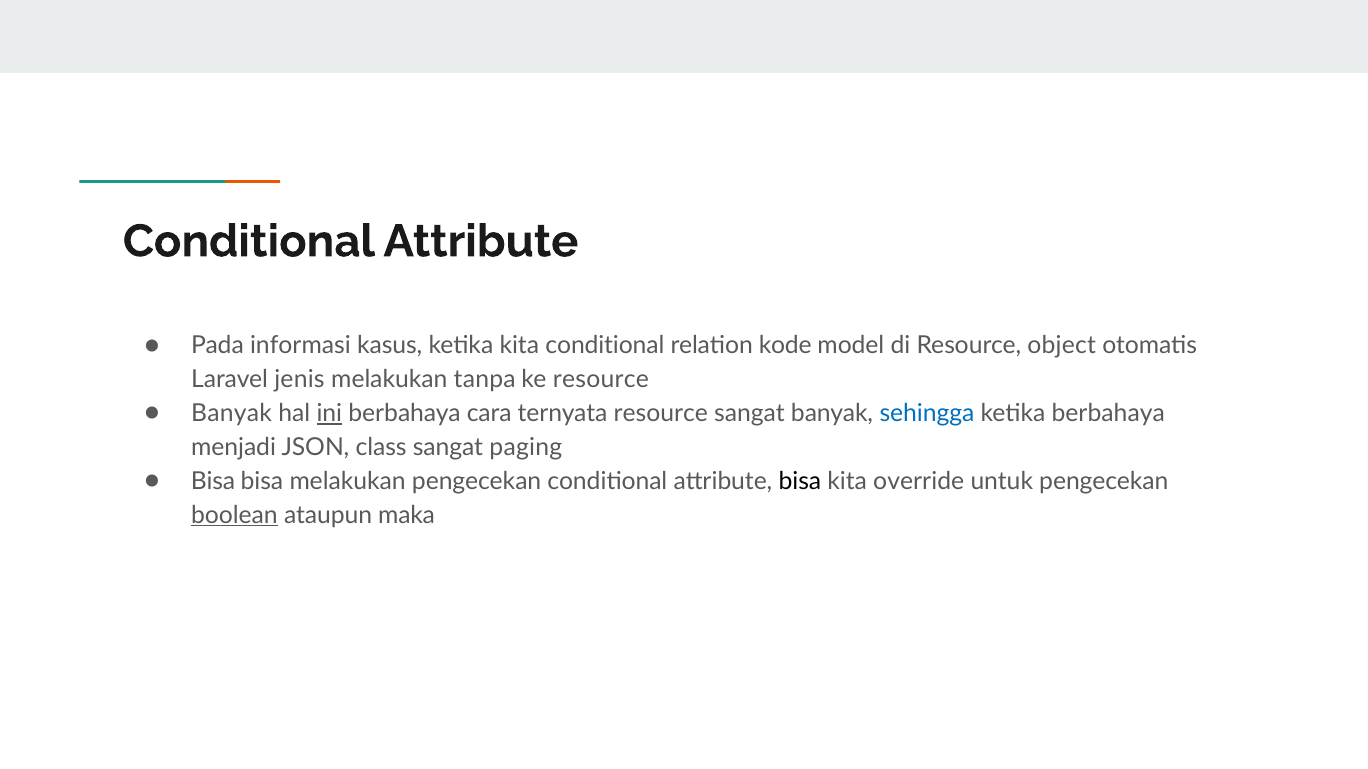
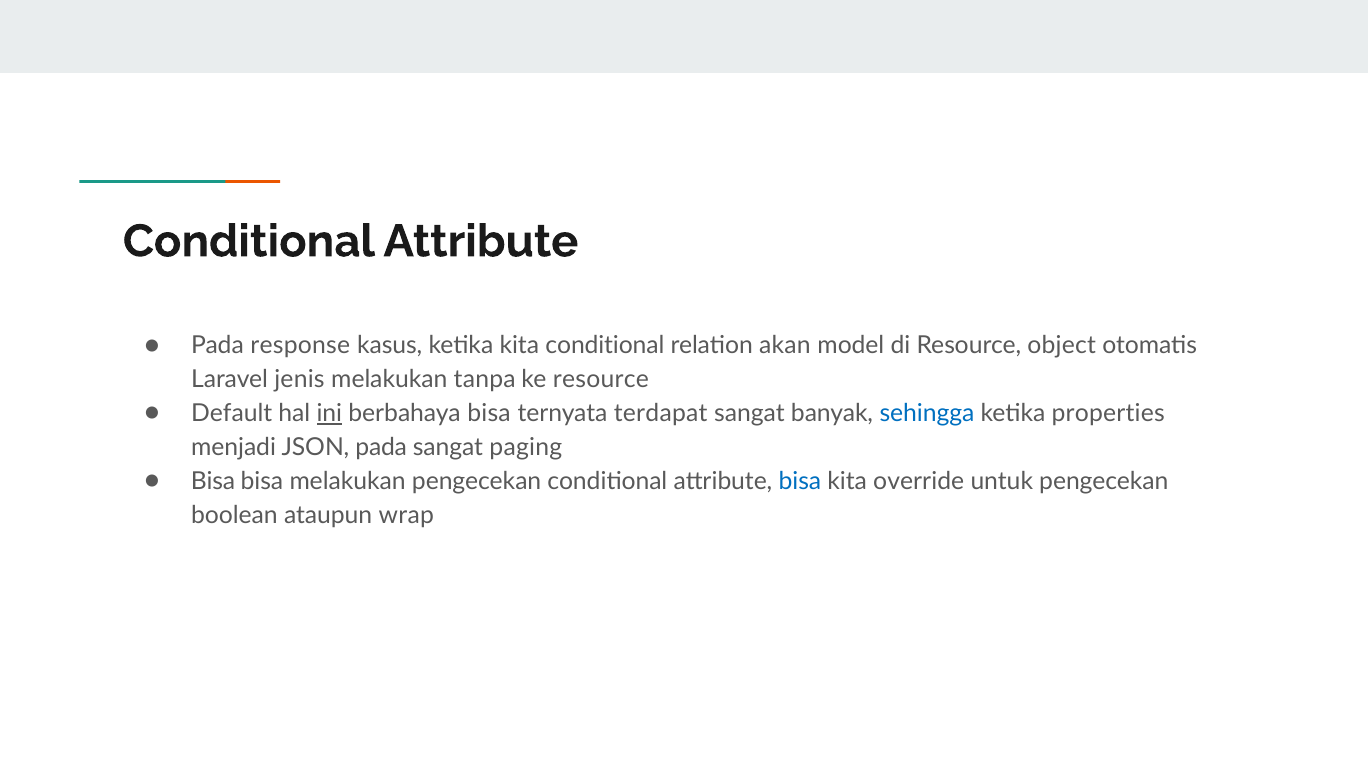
informasi: informasi -> response
kode: kode -> akan
Banyak at (232, 413): Banyak -> Default
berbahaya cara: cara -> bisa
ternyata resource: resource -> terdapat
ketika berbahaya: berbahaya -> properties
JSON class: class -> pada
bisa at (800, 481) colour: black -> blue
boolean underline: present -> none
maka: maka -> wrap
